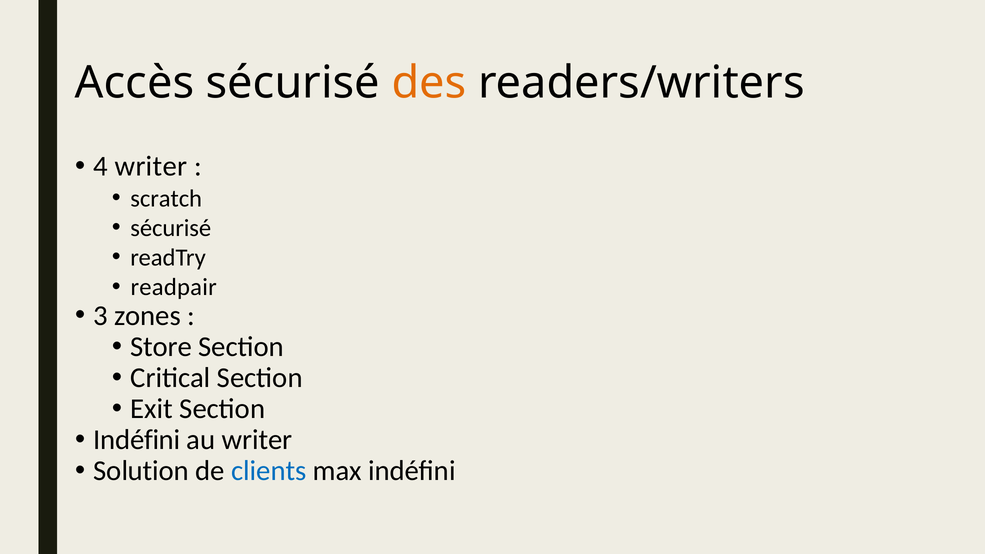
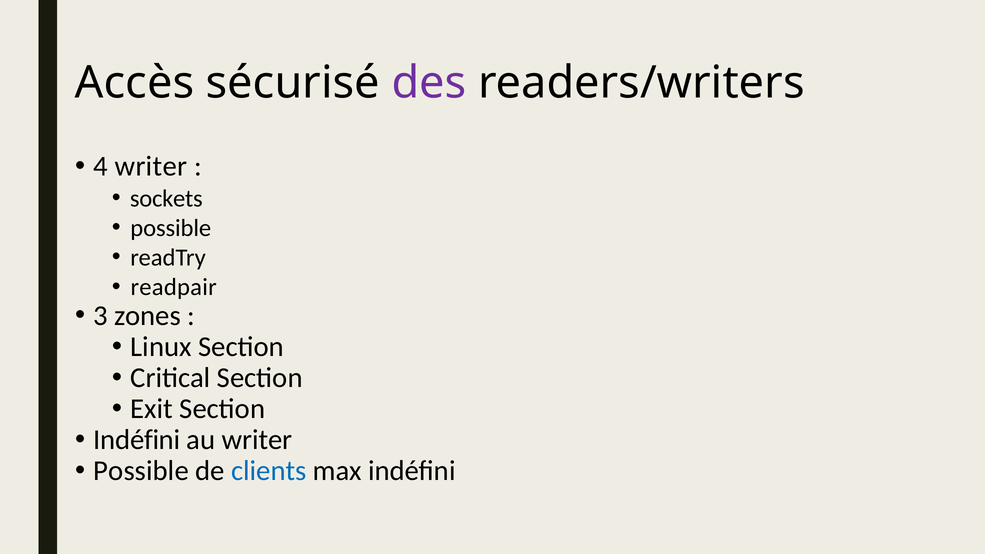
des colour: orange -> purple
scratch: scratch -> sockets
sécurisé at (171, 228): sécurisé -> possible
Store: Store -> Linux
Solution at (141, 471): Solution -> Possible
